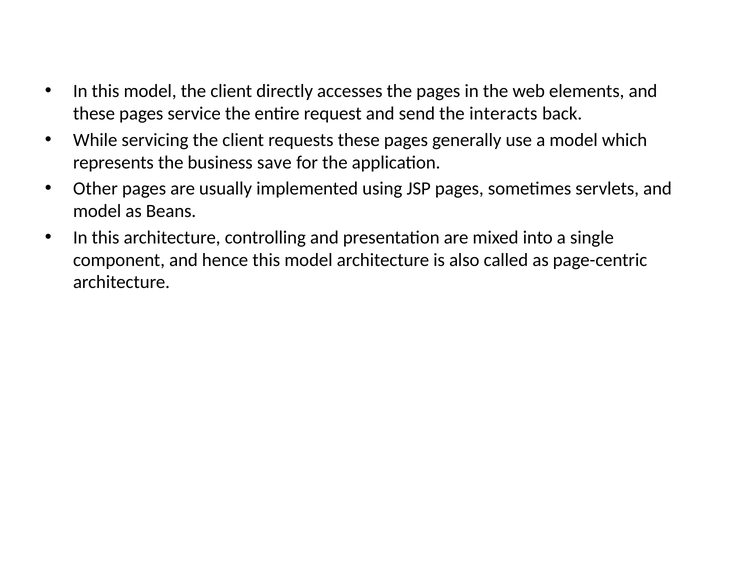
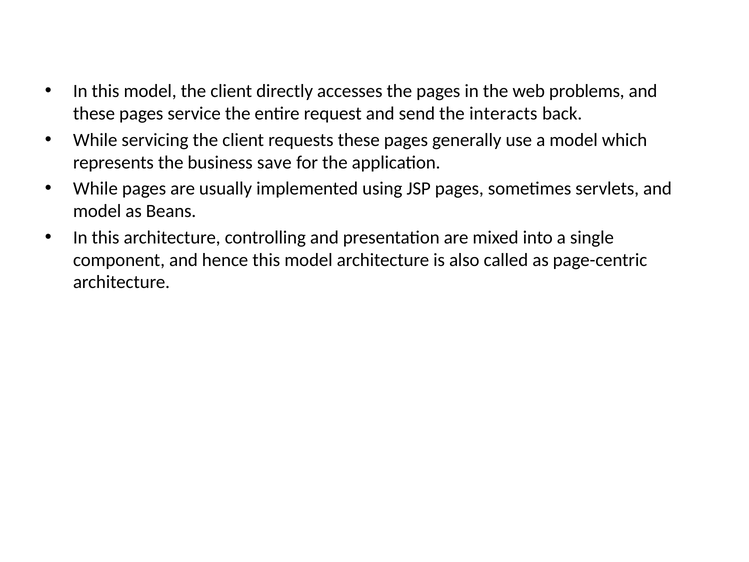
elements: elements -> problems
Other at (95, 189): Other -> While
